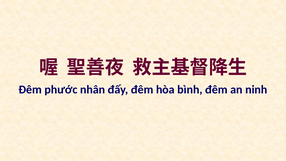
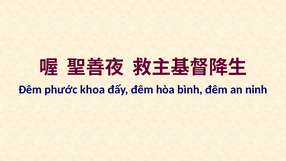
nhân: nhân -> khoa
